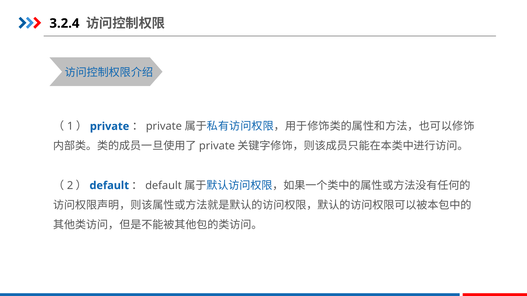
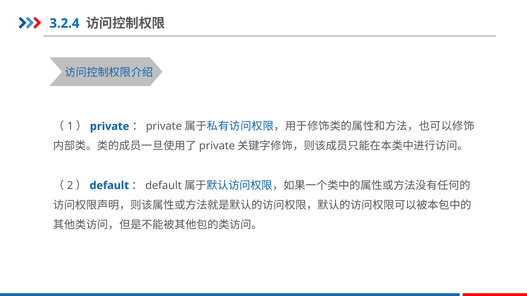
3.2.4 colour: black -> blue
